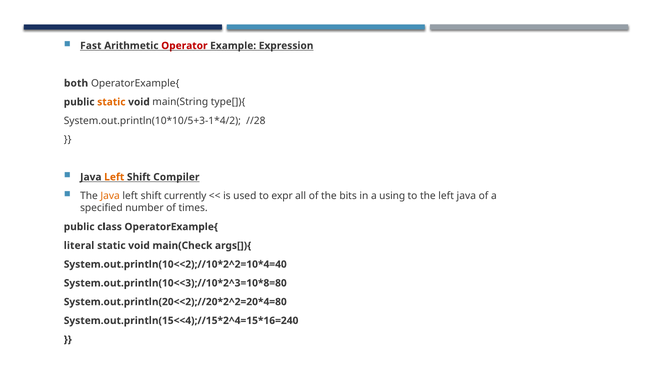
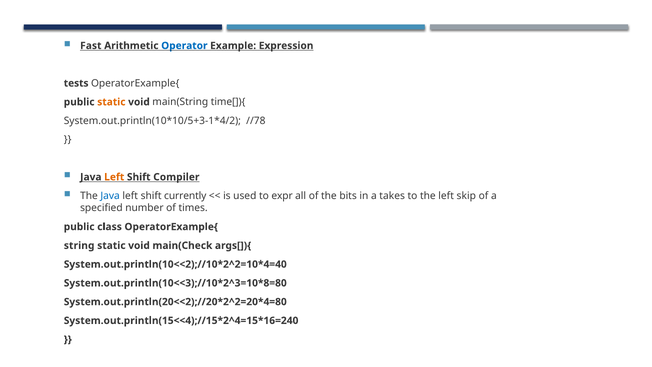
Operator colour: red -> blue
both: both -> tests
type[]){: type[]){ -> time[]){
//28: //28 -> //78
Java at (110, 196) colour: orange -> blue
using: using -> takes
left java: java -> skip
literal: literal -> string
